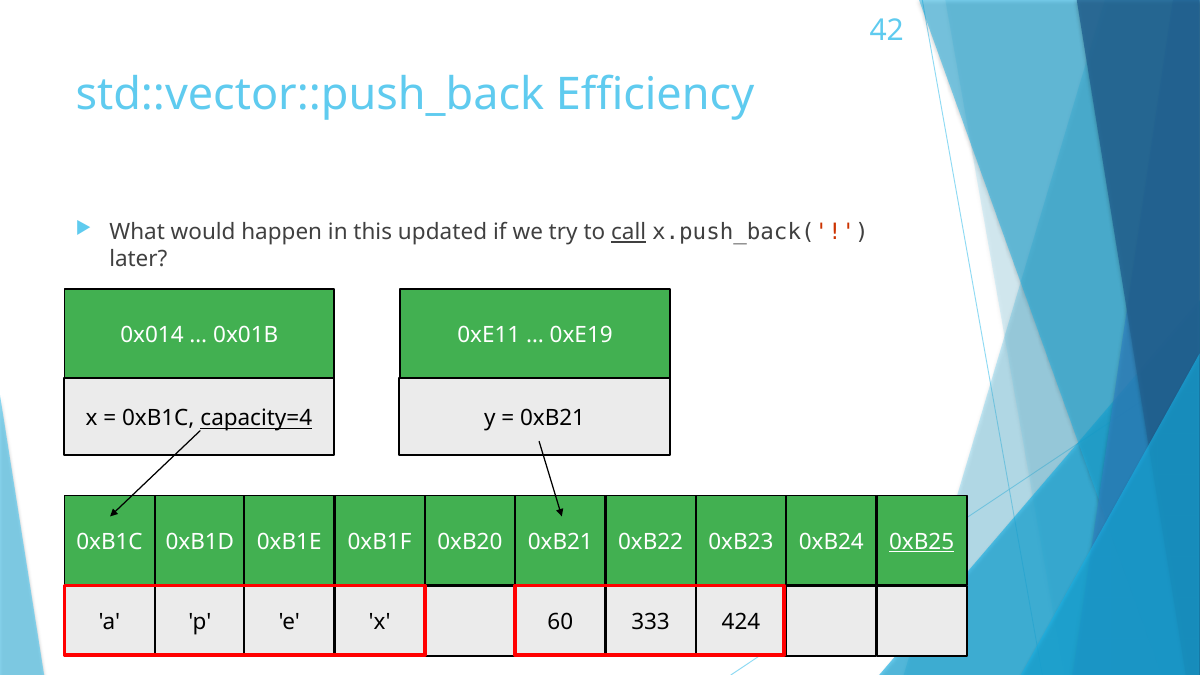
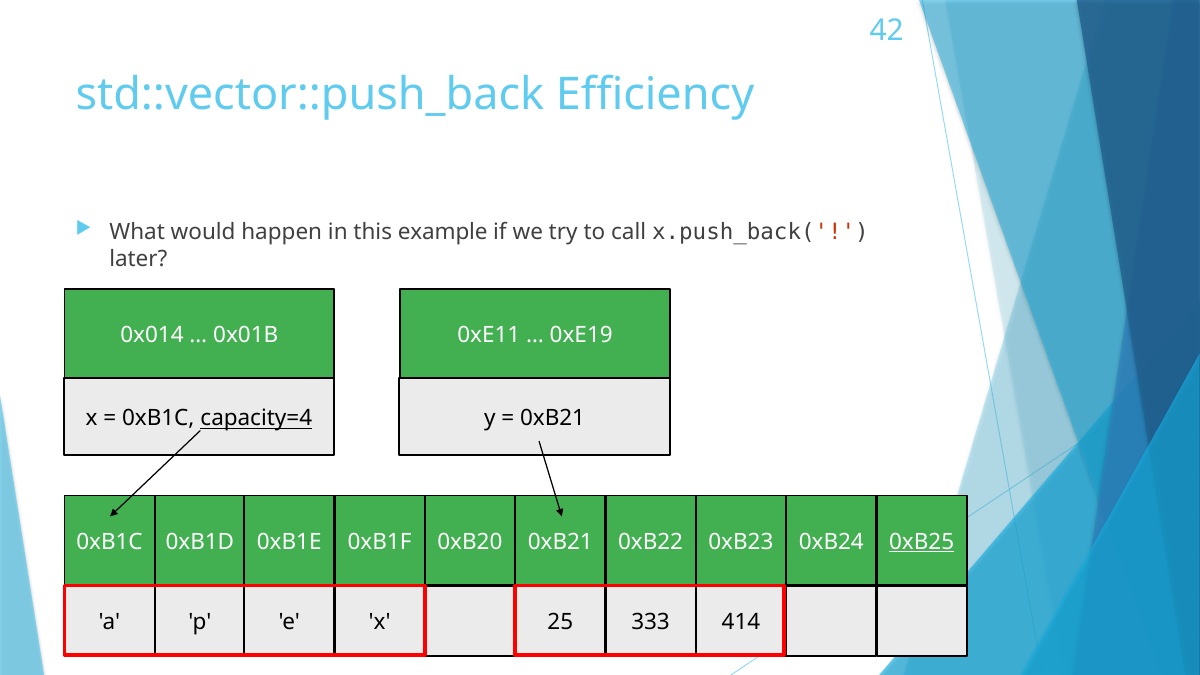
updated: updated -> example
call underline: present -> none
60: 60 -> 25
424: 424 -> 414
